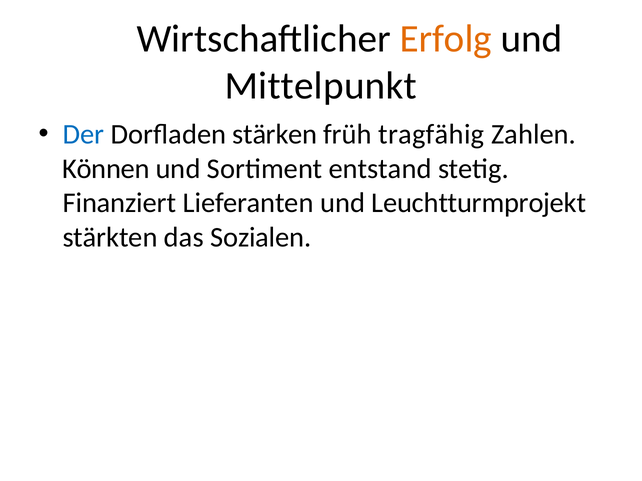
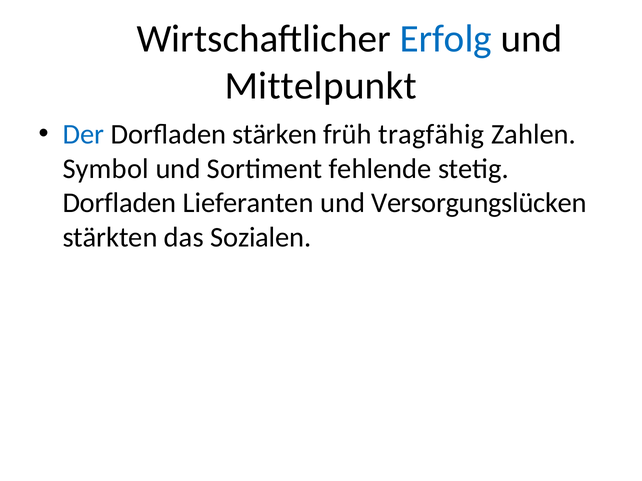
Erfolg colour: orange -> blue
Können: Können -> Symbol
entstand: entstand -> fehlende
Finanziert at (119, 203): Finanziert -> Dorfladen
Leuchtturmprojekt: Leuchtturmprojekt -> Versorgungslücken
